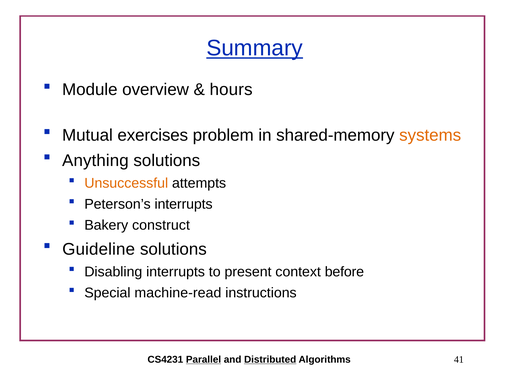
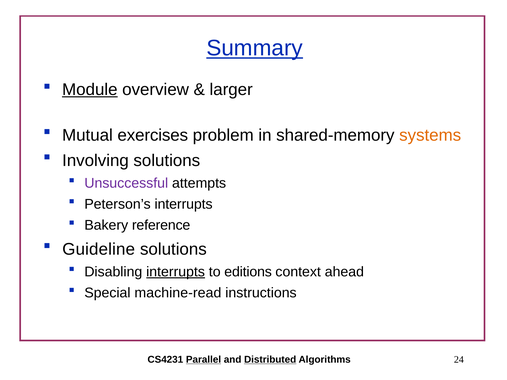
Module underline: none -> present
hours: hours -> larger
Anything: Anything -> Involving
Unsuccessful colour: orange -> purple
construct: construct -> reference
interrupts at (176, 272) underline: none -> present
present: present -> editions
before: before -> ahead
41: 41 -> 24
